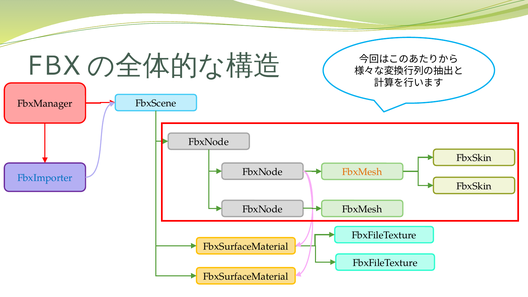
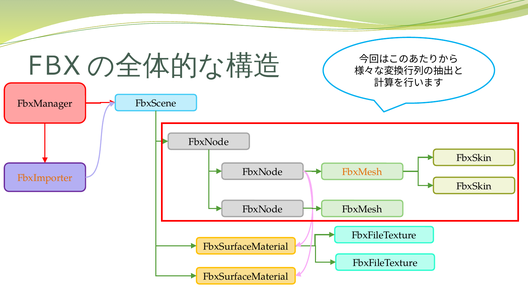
FbxImporter colour: blue -> orange
